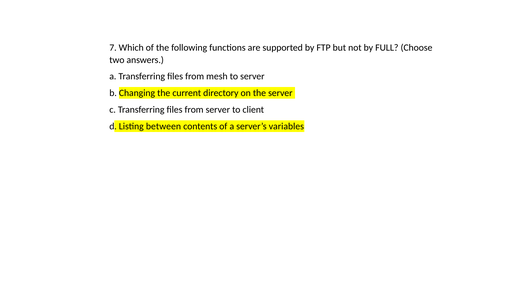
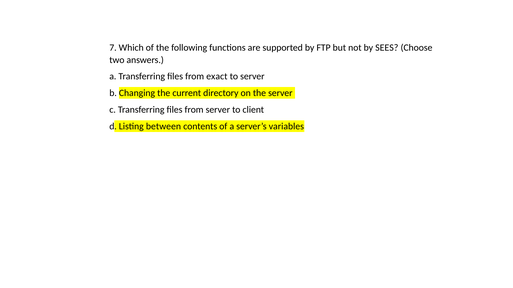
FULL: FULL -> SEES
mesh: mesh -> exact
